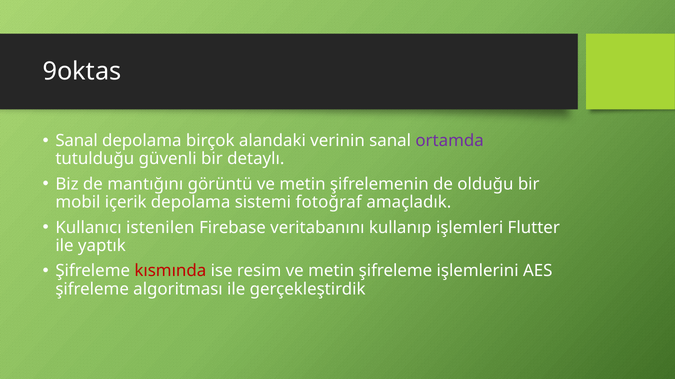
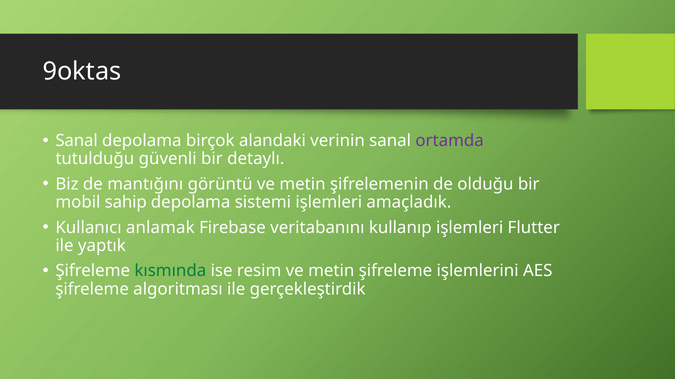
içerik: içerik -> sahip
sistemi fotoğraf: fotoğraf -> işlemleri
istenilen: istenilen -> anlamak
kısmında colour: red -> green
